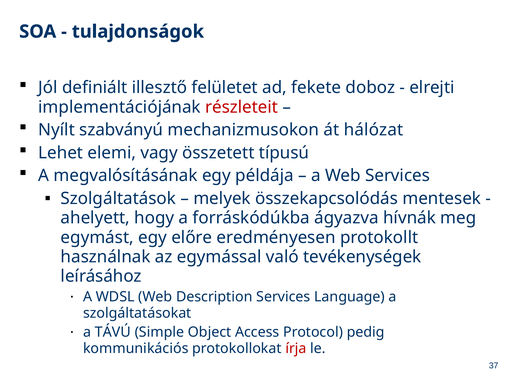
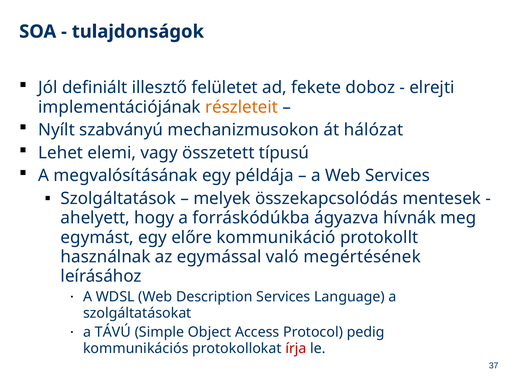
részleteit colour: red -> orange
eredményesen: eredményesen -> kommunikáció
tevékenységek: tevékenységek -> megértésének
